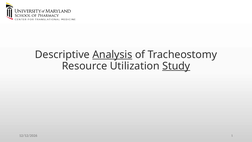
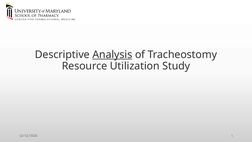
Study underline: present -> none
